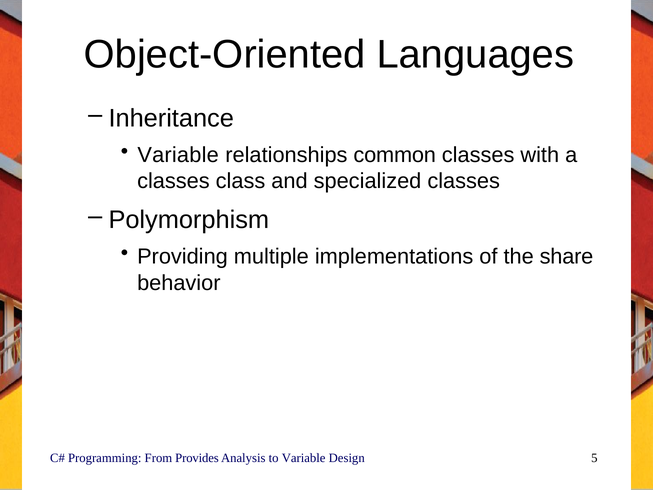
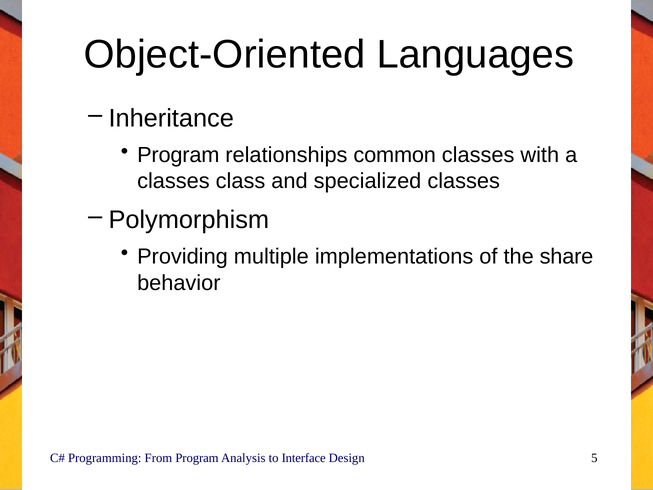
Variable at (178, 155): Variable -> Program
From Provides: Provides -> Program
to Variable: Variable -> Interface
